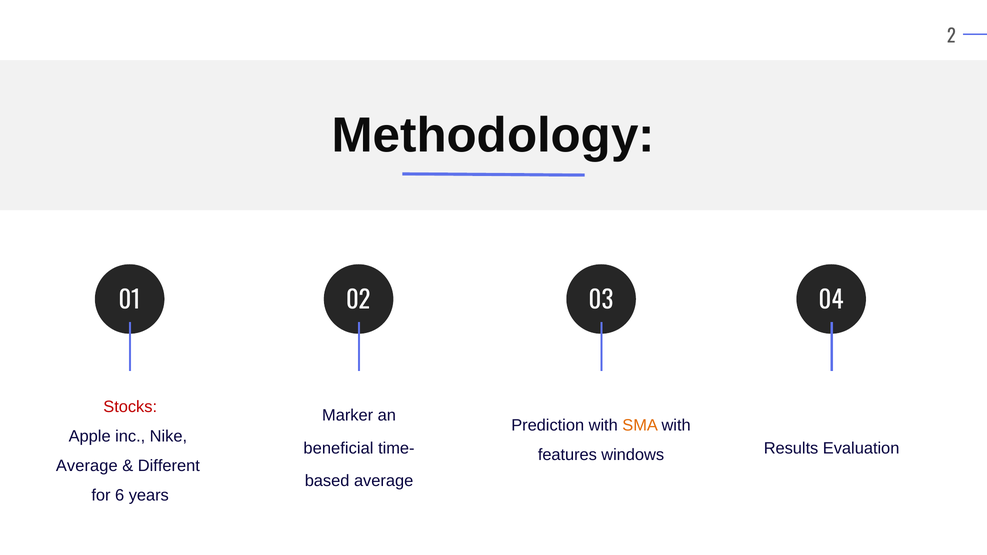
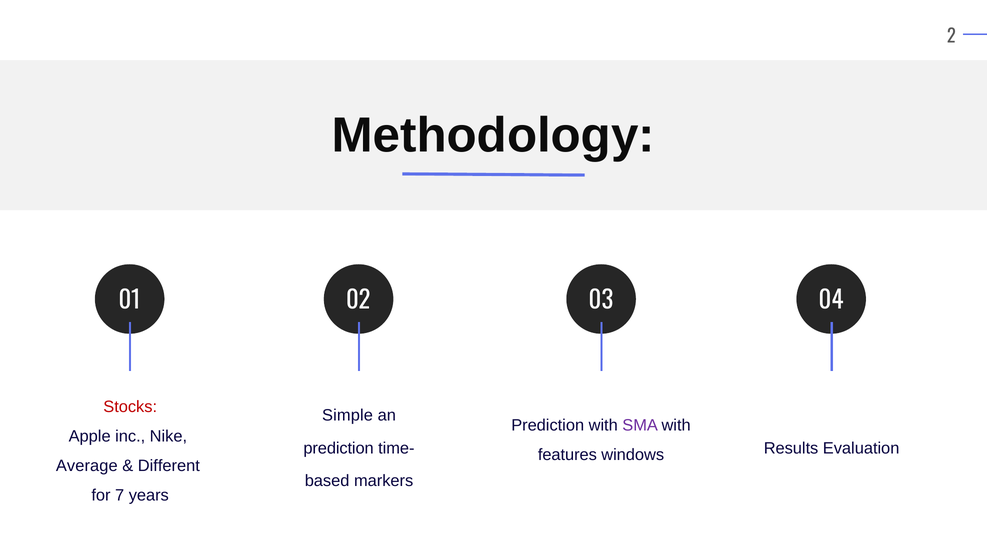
Marker: Marker -> Simple
SMA colour: orange -> purple
beneficial at (338, 448): beneficial -> prediction
average at (384, 481): average -> markers
6: 6 -> 7
